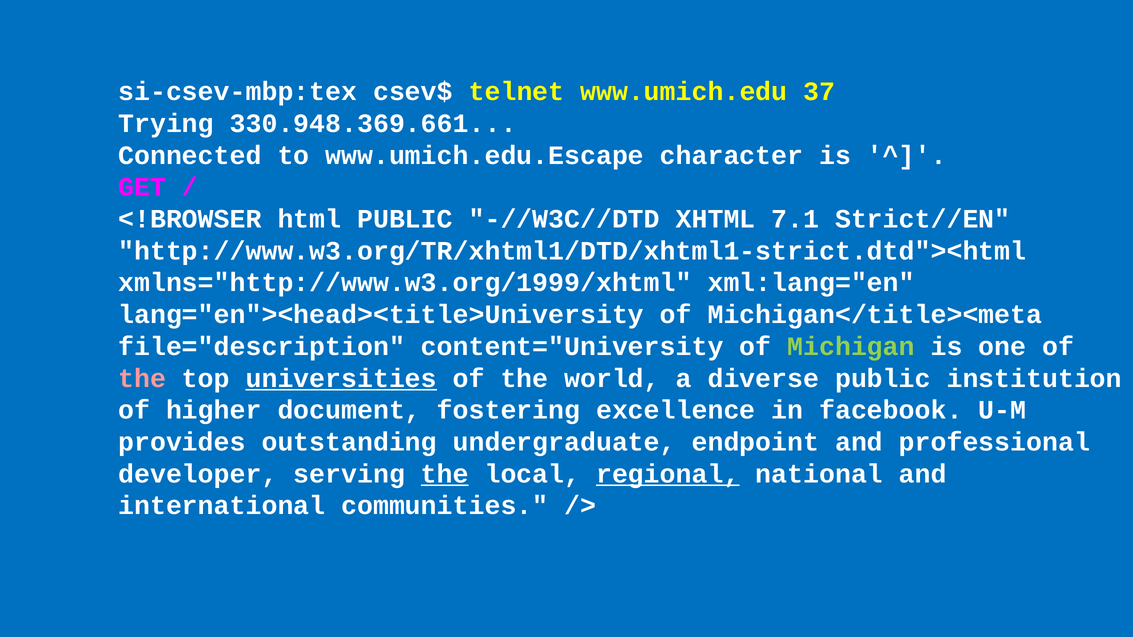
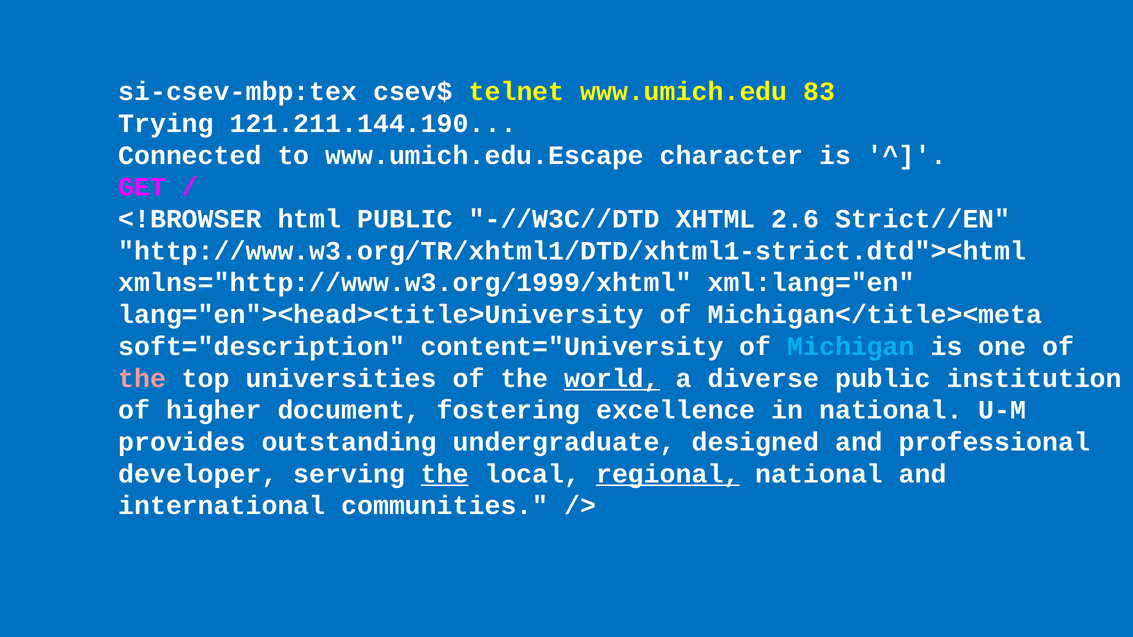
37: 37 -> 83
330.948.369.661: 330.948.369.661 -> 121.211.144.190
7.1: 7.1 -> 2.6
file="description: file="description -> soft="description
Michigan colour: light green -> light blue
universities underline: present -> none
world underline: none -> present
in facebook: facebook -> national
endpoint: endpoint -> designed
